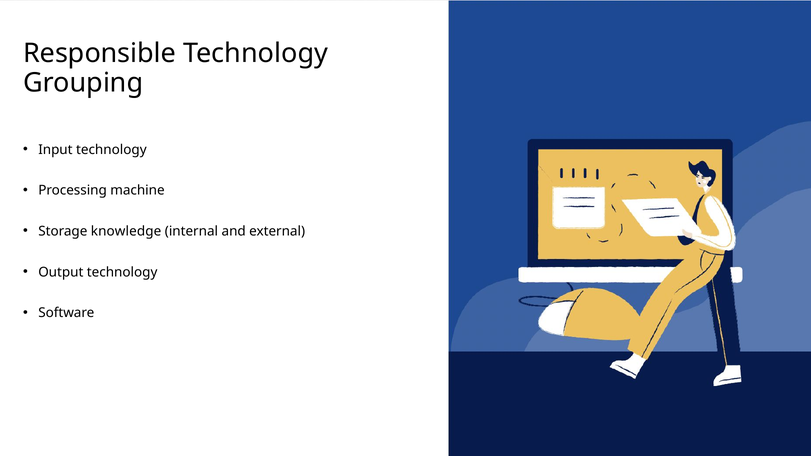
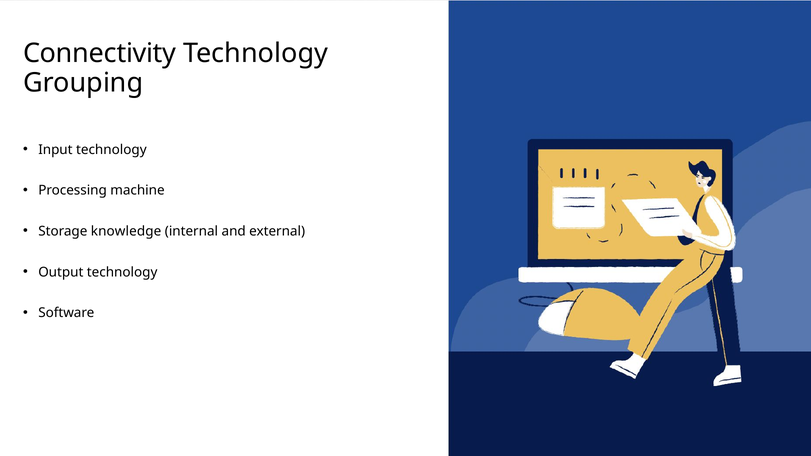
Responsible: Responsible -> Connectivity
